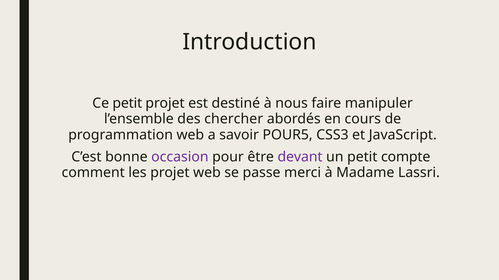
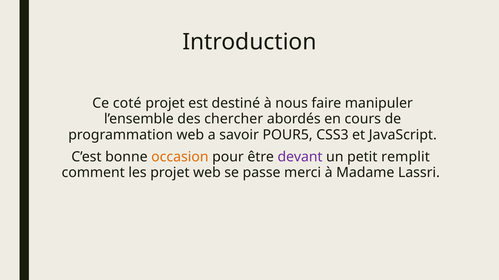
Ce petit: petit -> coté
occasion colour: purple -> orange
compte: compte -> remplit
